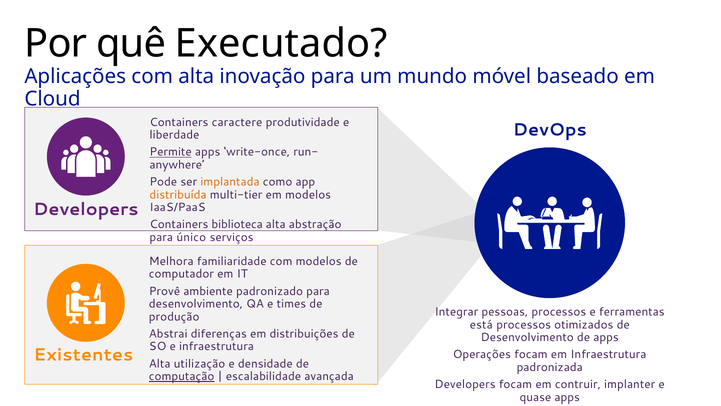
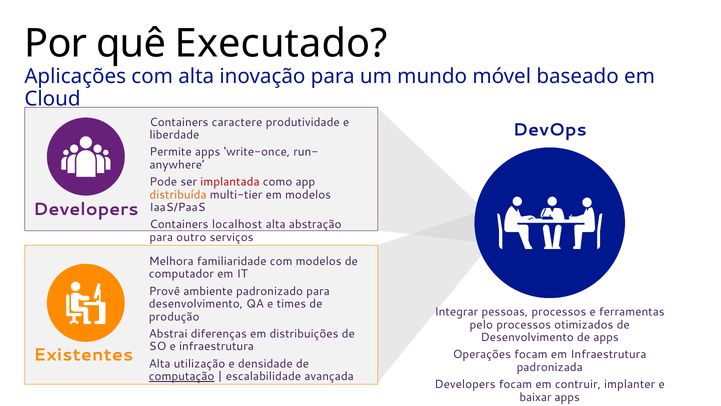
Permite underline: present -> none
implantada colour: orange -> red
biblioteca: biblioteca -> localhost
único: único -> outro
está: está -> pelo
quase: quase -> baixar
